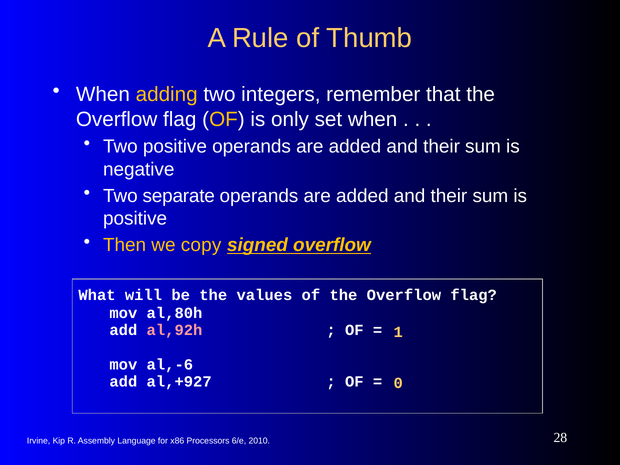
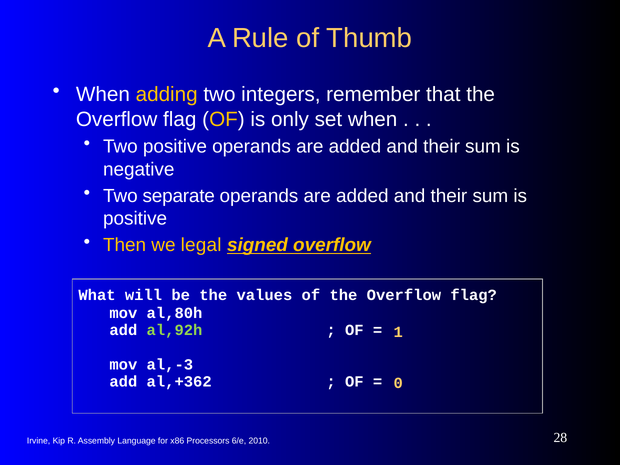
copy: copy -> legal
al,92h colour: pink -> light green
al,-6: al,-6 -> al,-3
al,+927: al,+927 -> al,+362
